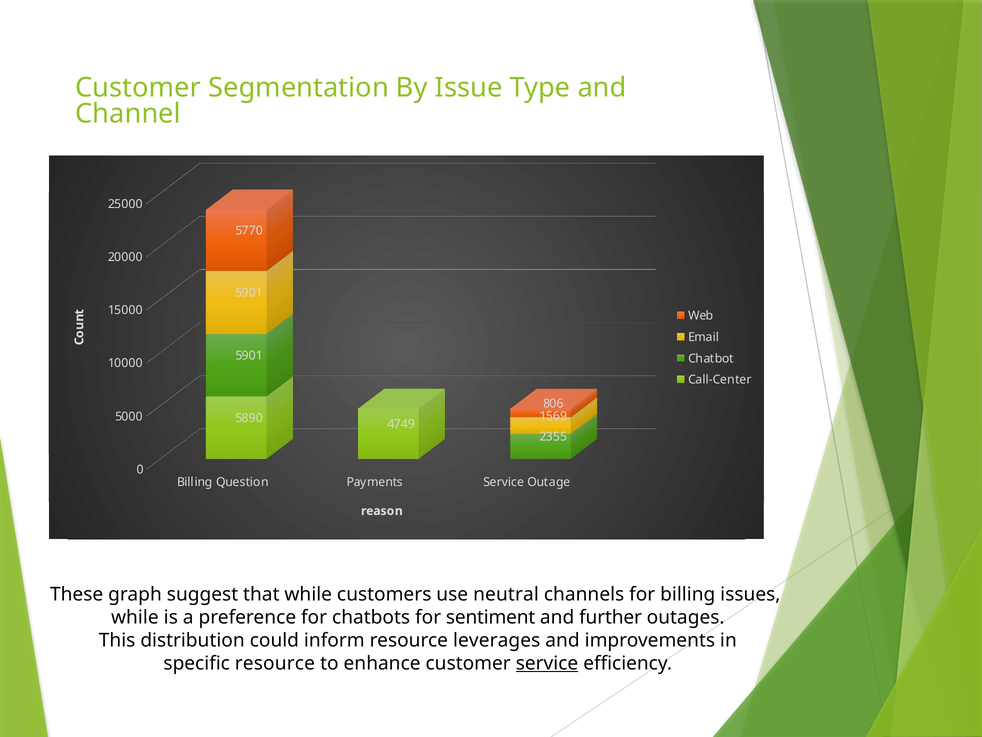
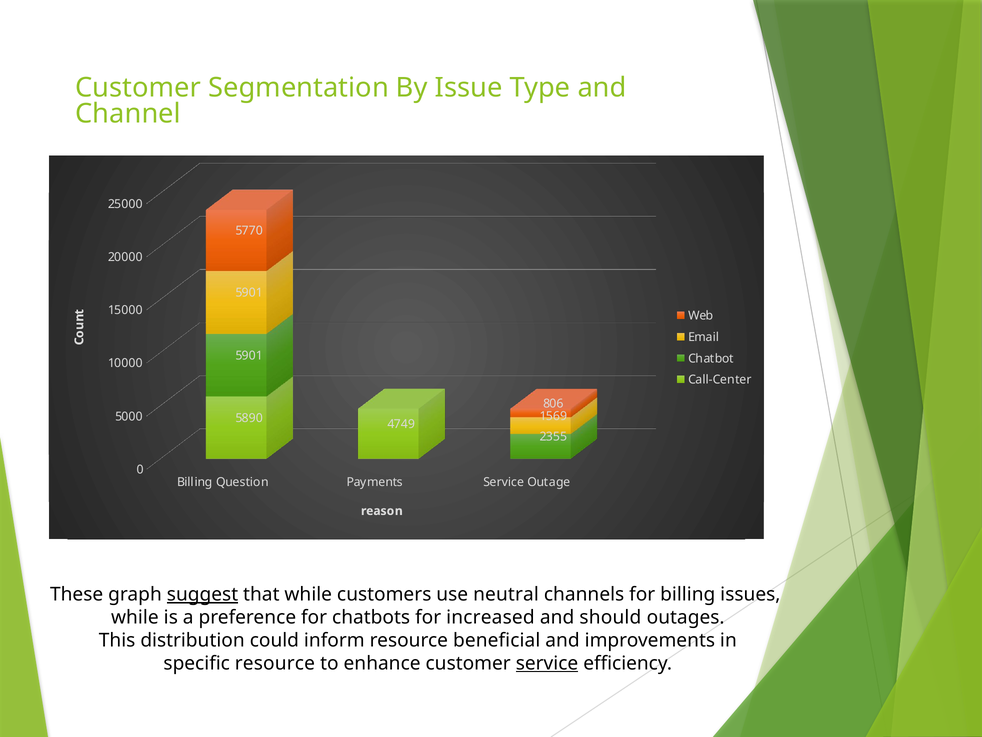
suggest underline: none -> present
sentiment: sentiment -> increased
further: further -> should
leverages: leverages -> beneficial
